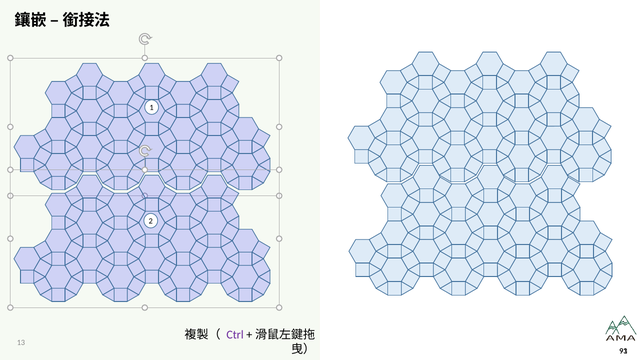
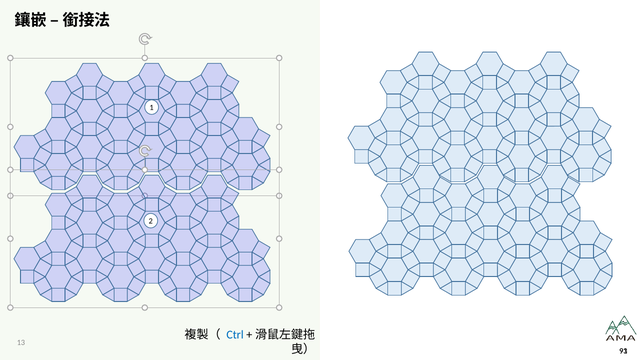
Ctrl colour: purple -> blue
